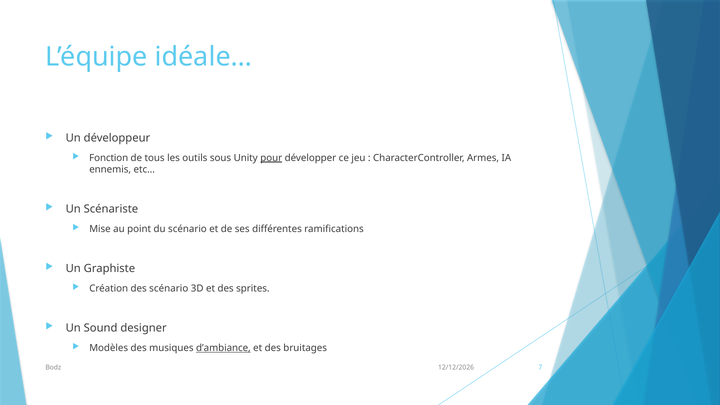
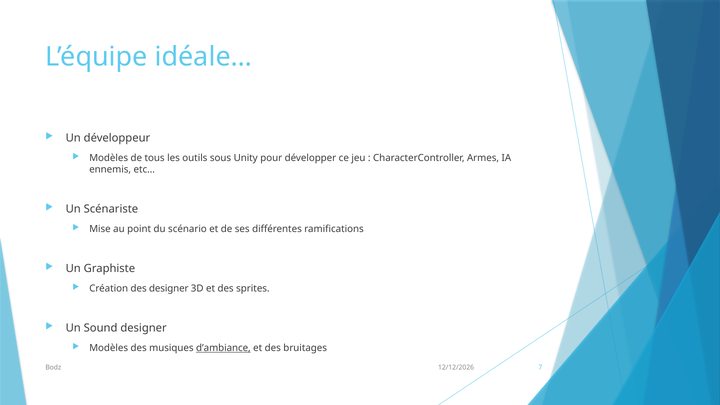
Fonction at (109, 158): Fonction -> Modèles
pour underline: present -> none
des scénario: scénario -> designer
